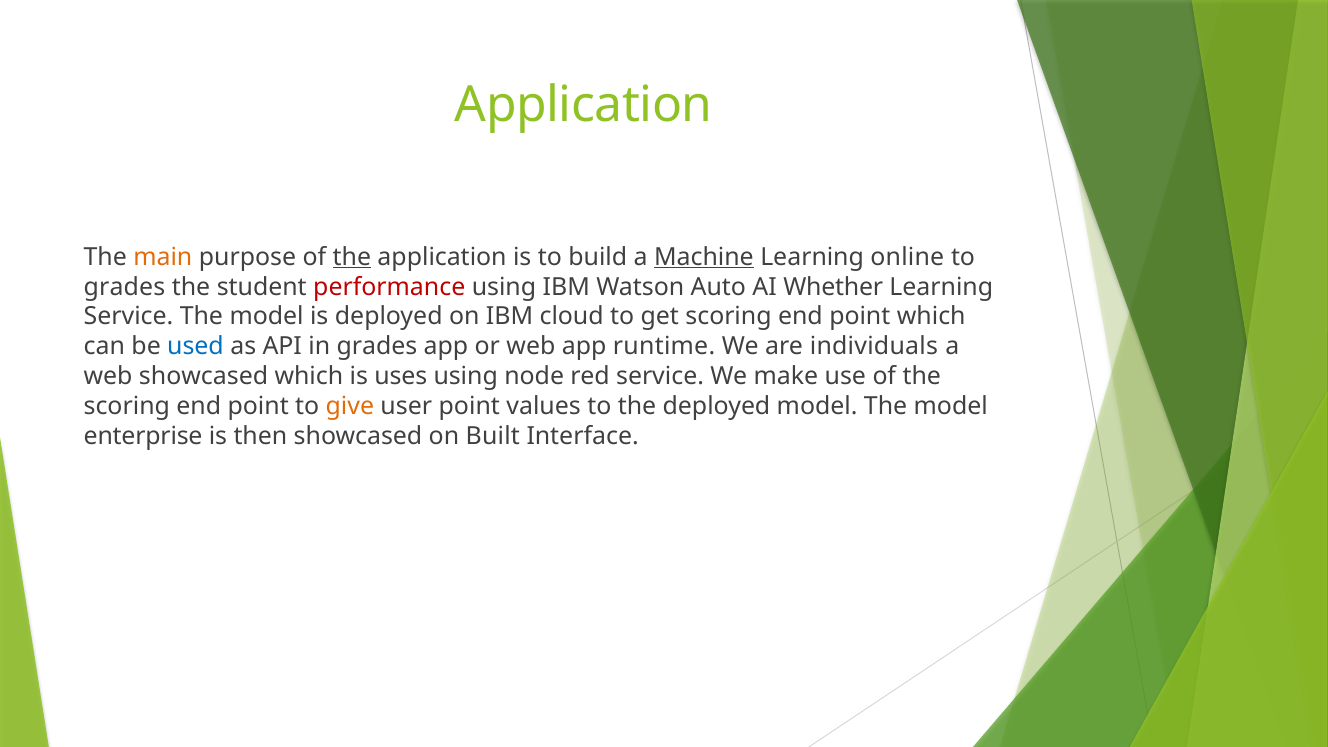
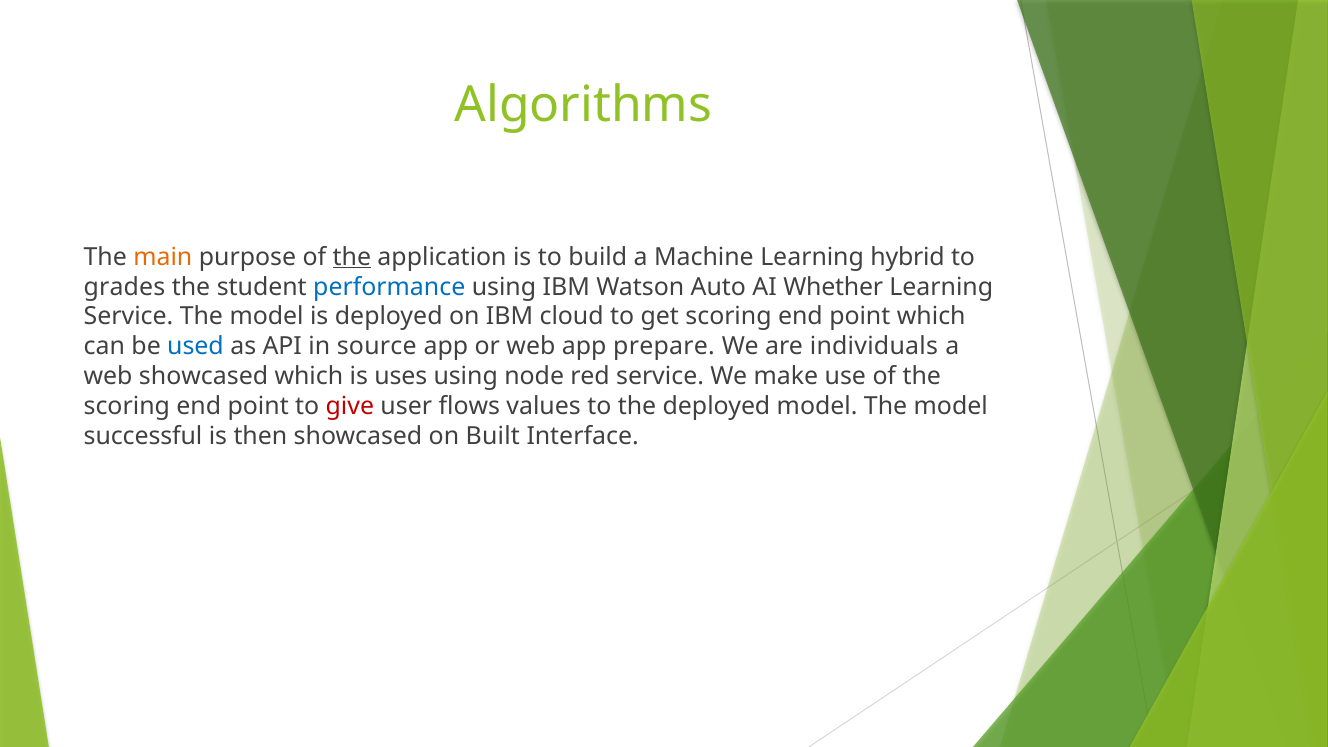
Application at (584, 105): Application -> Algorithms
Machine underline: present -> none
online: online -> hybrid
performance colour: red -> blue
in grades: grades -> source
runtime: runtime -> prepare
give colour: orange -> red
user point: point -> flows
enterprise: enterprise -> successful
